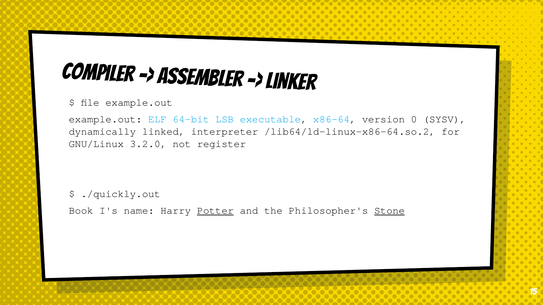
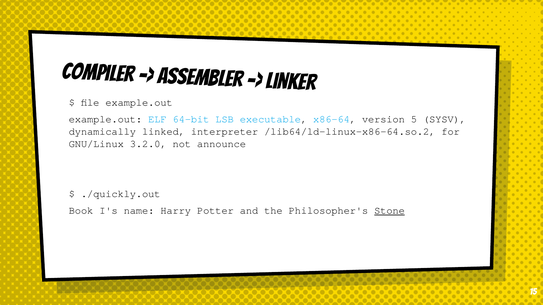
0: 0 -> 5
register: register -> announce
Potter underline: present -> none
